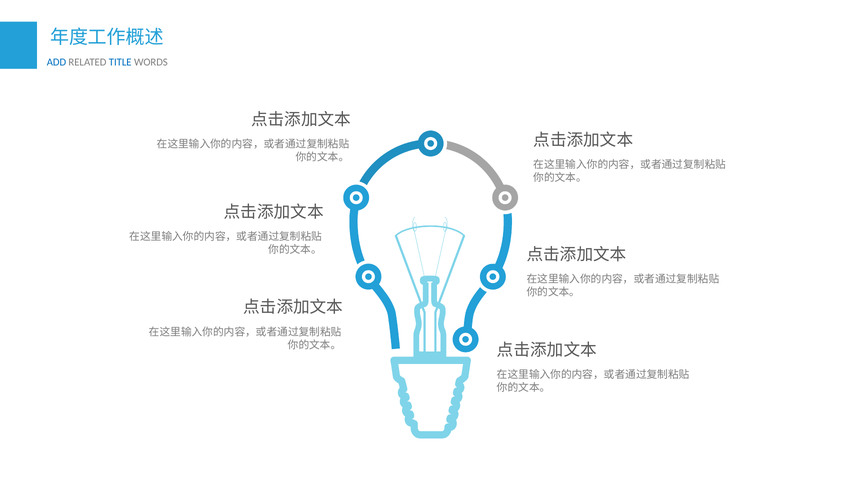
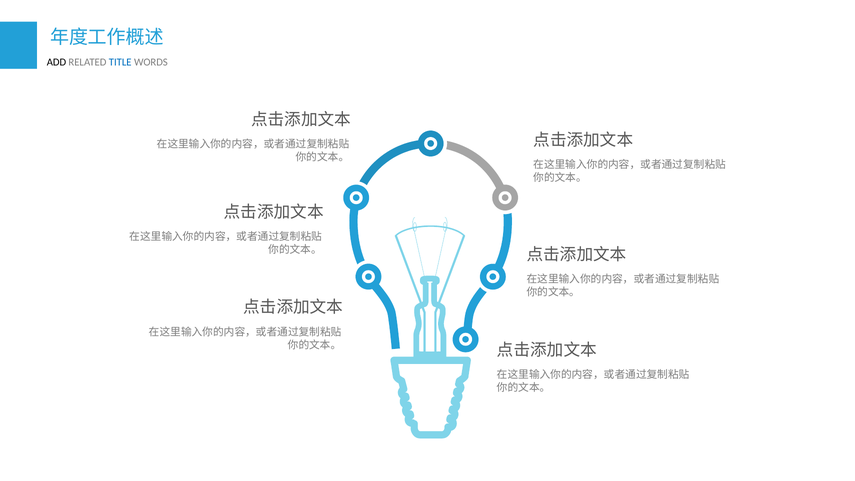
ADD colour: blue -> black
